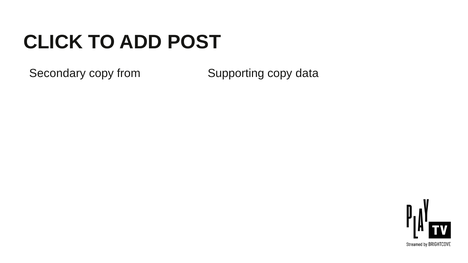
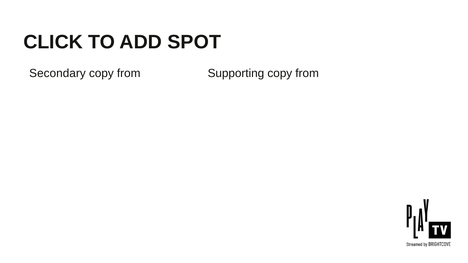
POST: POST -> SPOT
Supporting copy data: data -> from
